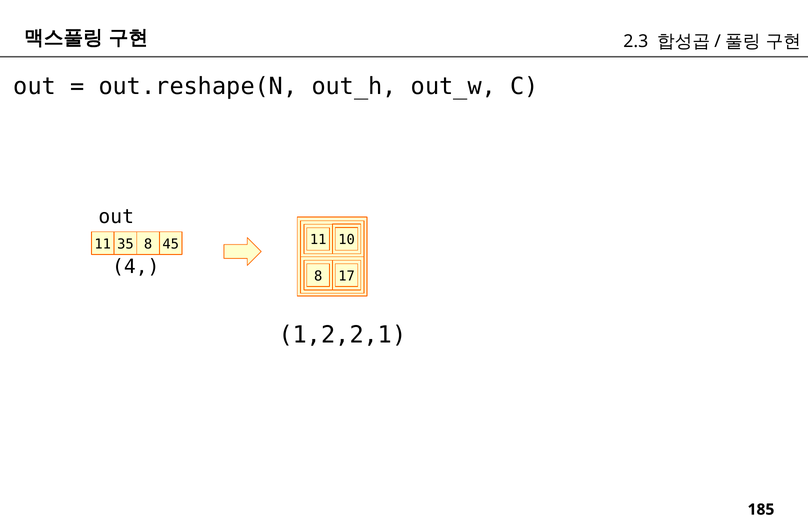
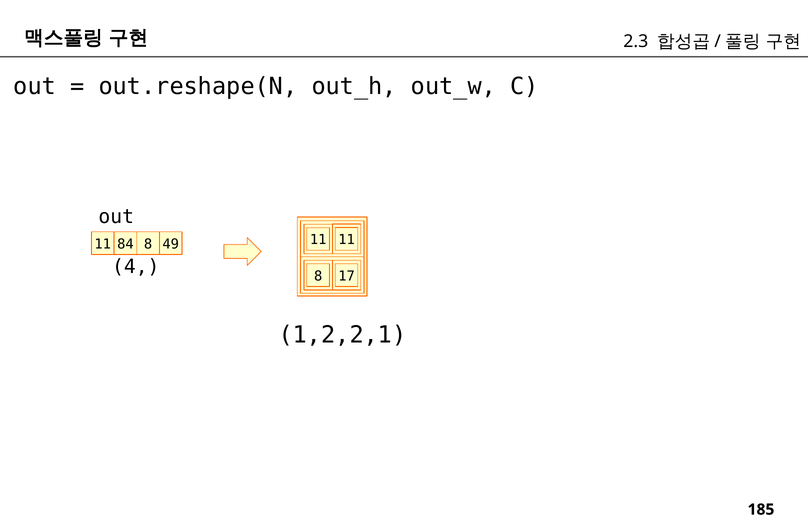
11 10: 10 -> 11
35: 35 -> 84
45: 45 -> 49
